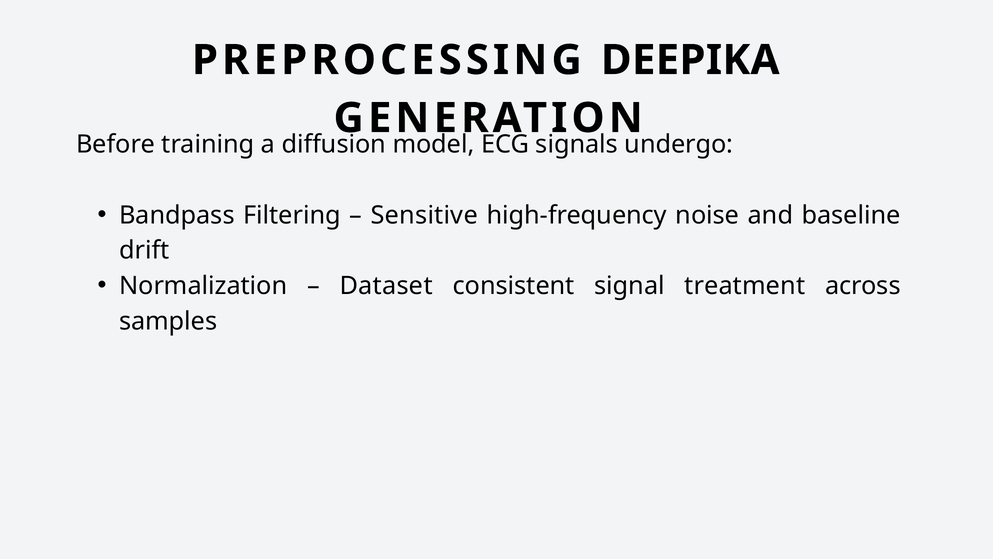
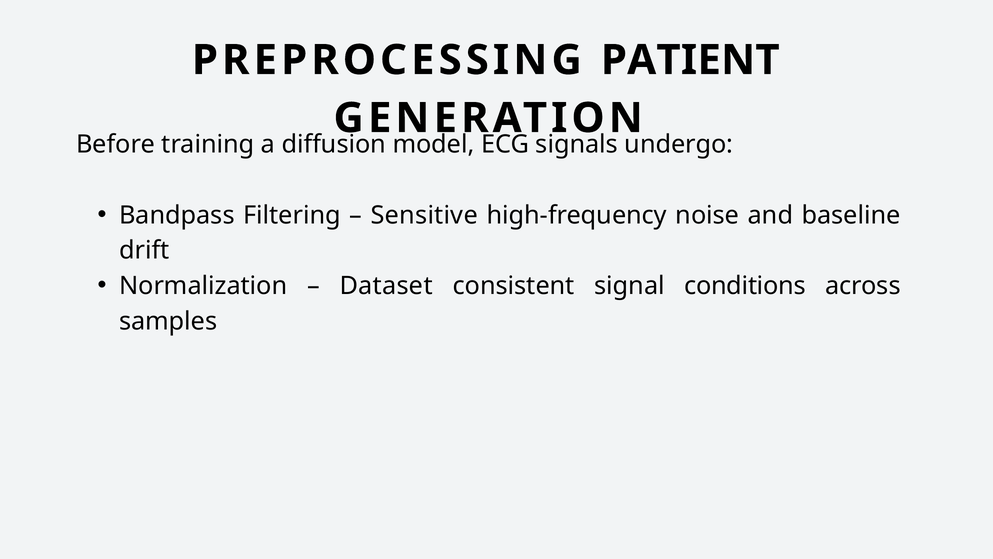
DEEPIKA: DEEPIKA -> PATIENT
treatment: treatment -> conditions
